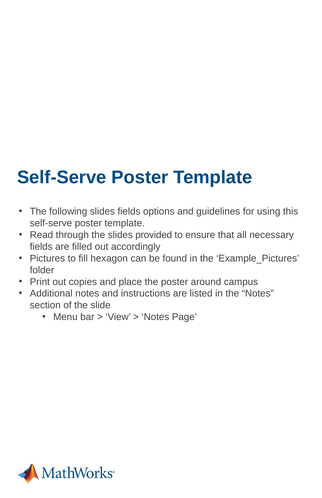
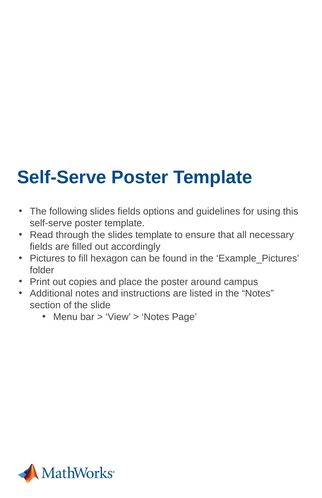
slides provided: provided -> template
